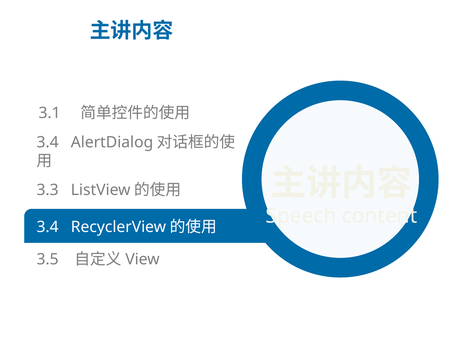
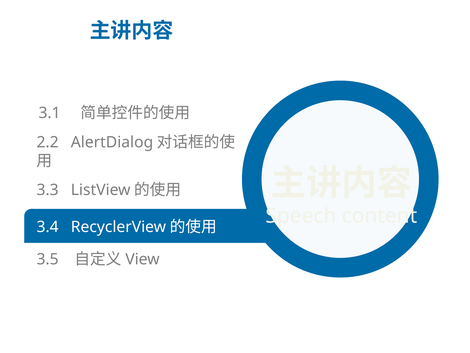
3.4 at (48, 142): 3.4 -> 2.2
